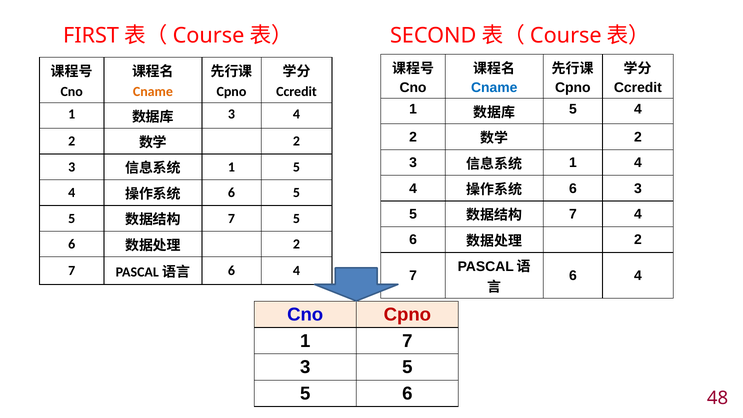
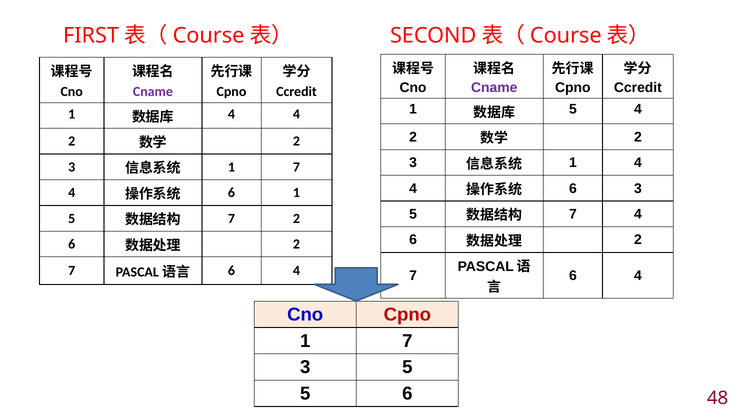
Cname at (494, 88) colour: blue -> purple
Cname at (153, 91) colour: orange -> purple
3 at (232, 114): 3 -> 4
5 at (297, 167): 5 -> 7
6 5: 5 -> 1
7 5: 5 -> 2
